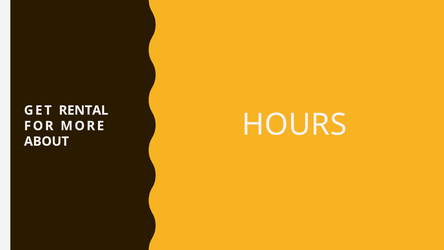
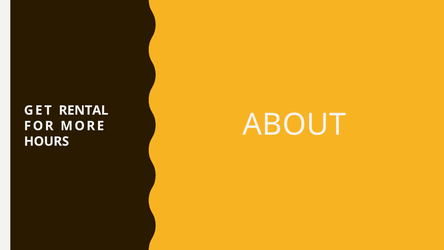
HOURS: HOURS -> ABOUT
ABOUT: ABOUT -> HOURS
